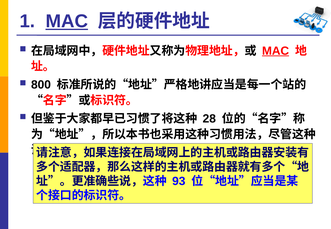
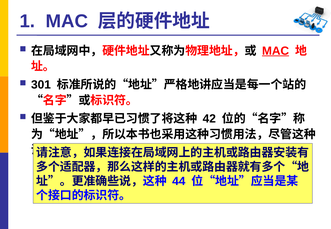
MAC at (67, 21) underline: present -> none
800: 800 -> 301
28: 28 -> 42
93: 93 -> 44
